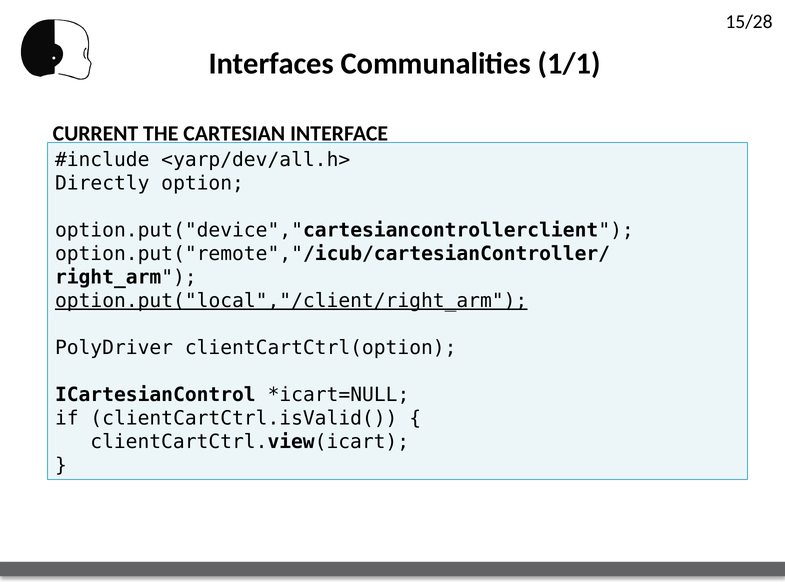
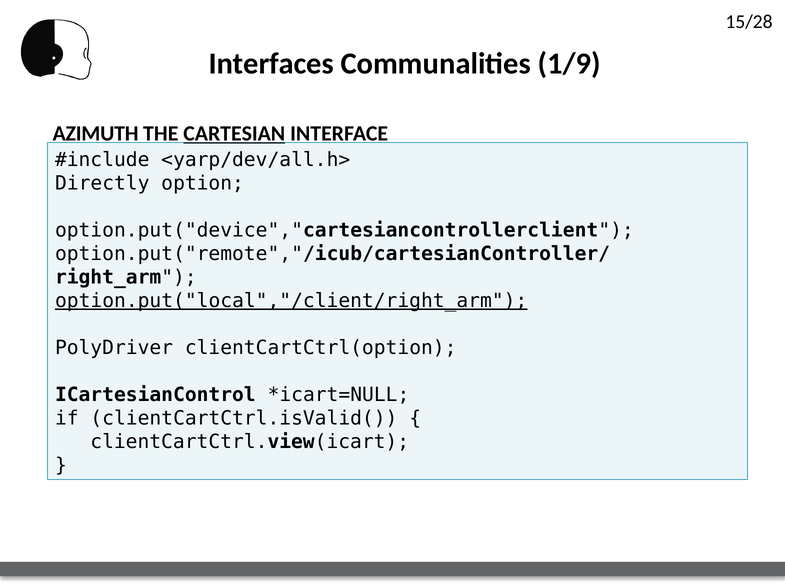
1/1: 1/1 -> 1/9
CURRENT: CURRENT -> AZIMUTH
CARTESIAN underline: none -> present
